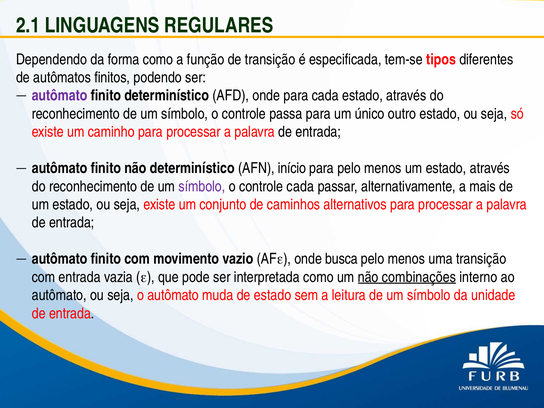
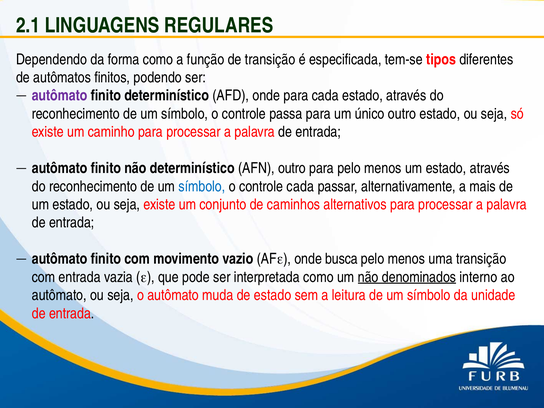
AFN início: início -> outro
símbolo at (202, 186) colour: purple -> blue
combinações: combinações -> denominados
